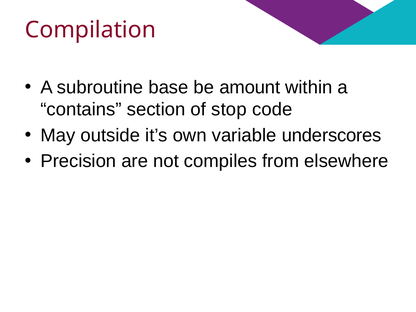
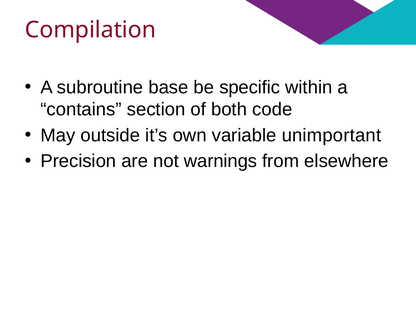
amount: amount -> specific
stop: stop -> both
underscores: underscores -> unimportant
compiles: compiles -> warnings
